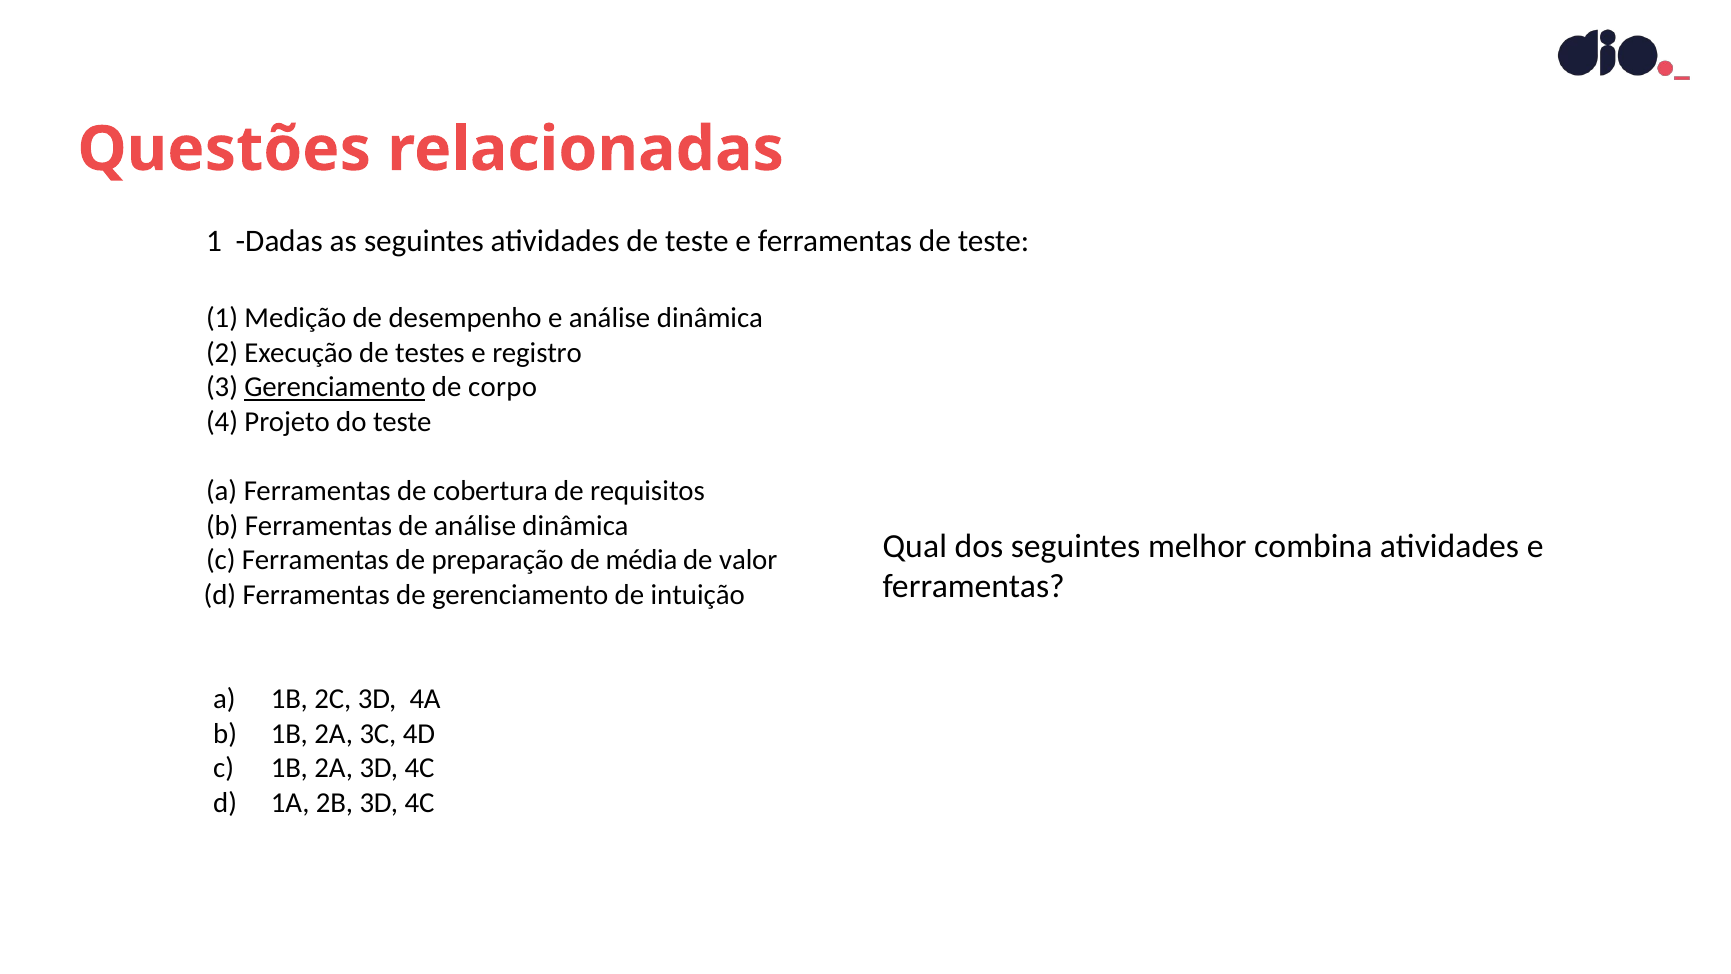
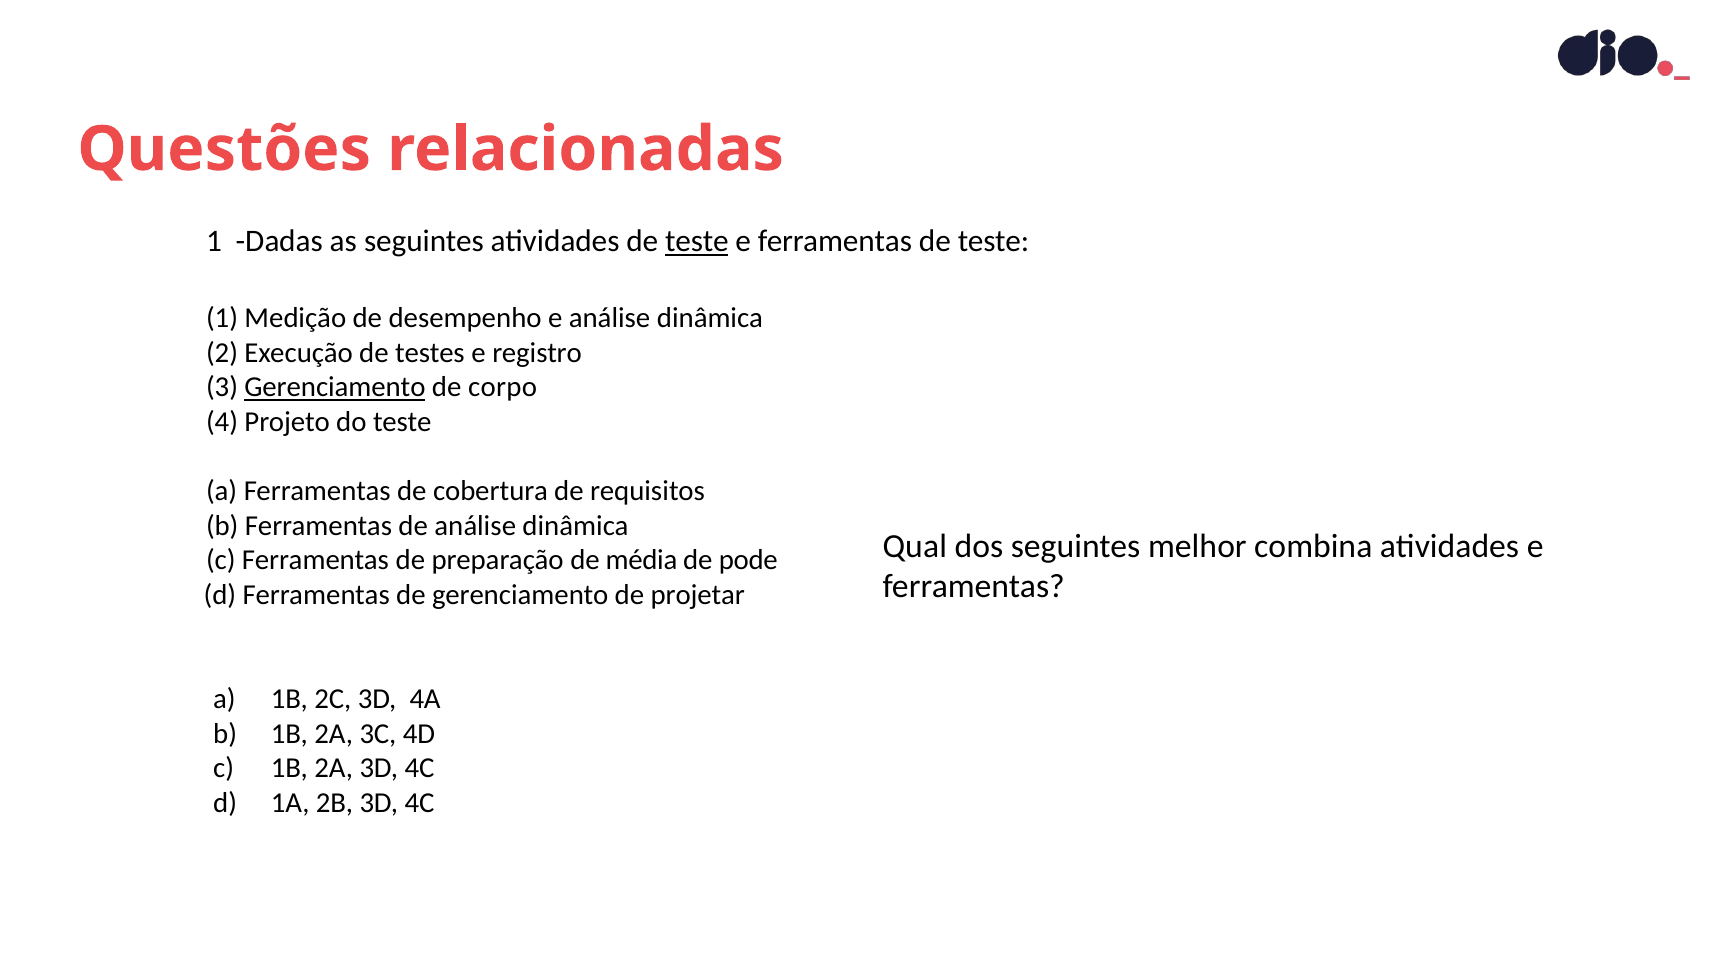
teste at (697, 241) underline: none -> present
valor: valor -> pode
intuição: intuição -> projetar
